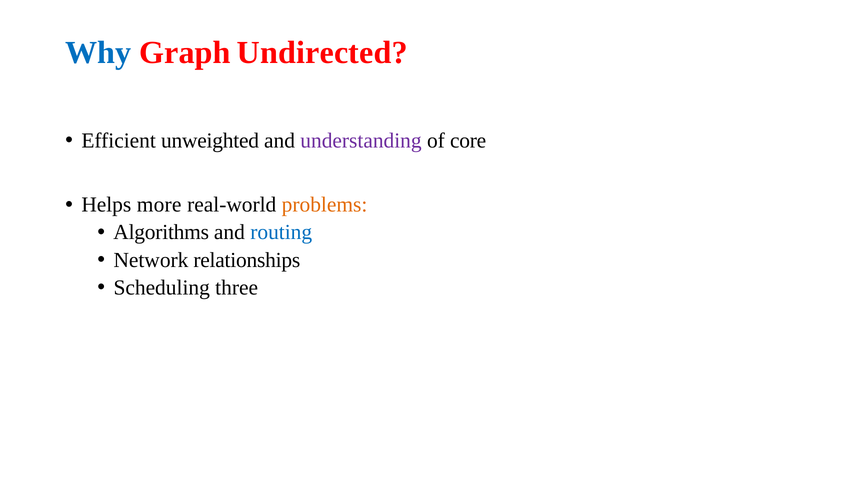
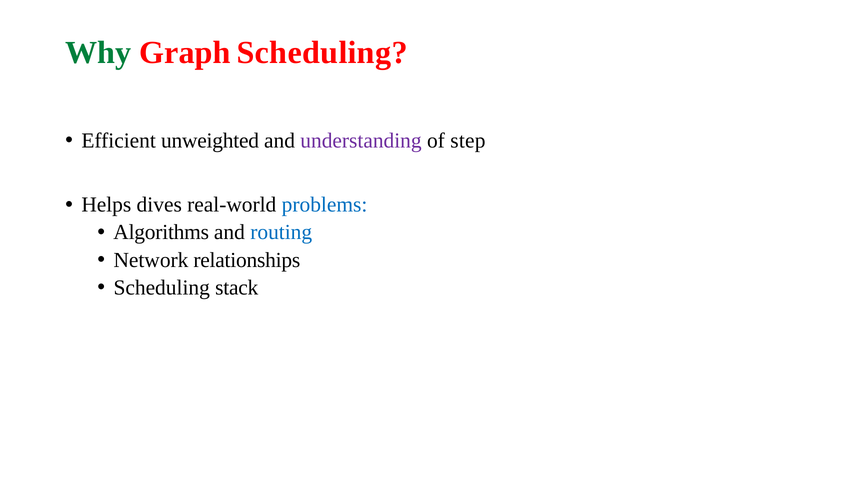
Why colour: blue -> green
Graph Undirected: Undirected -> Scheduling
core: core -> step
more: more -> dives
problems colour: orange -> blue
three: three -> stack
